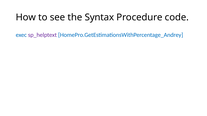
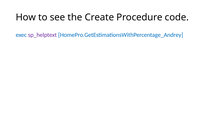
Syntax: Syntax -> Create
